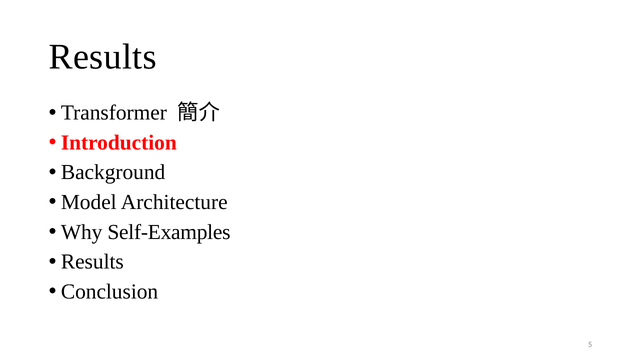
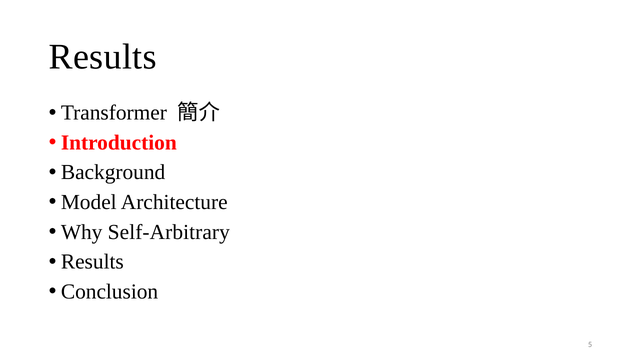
Self-Examples: Self-Examples -> Self-Arbitrary
